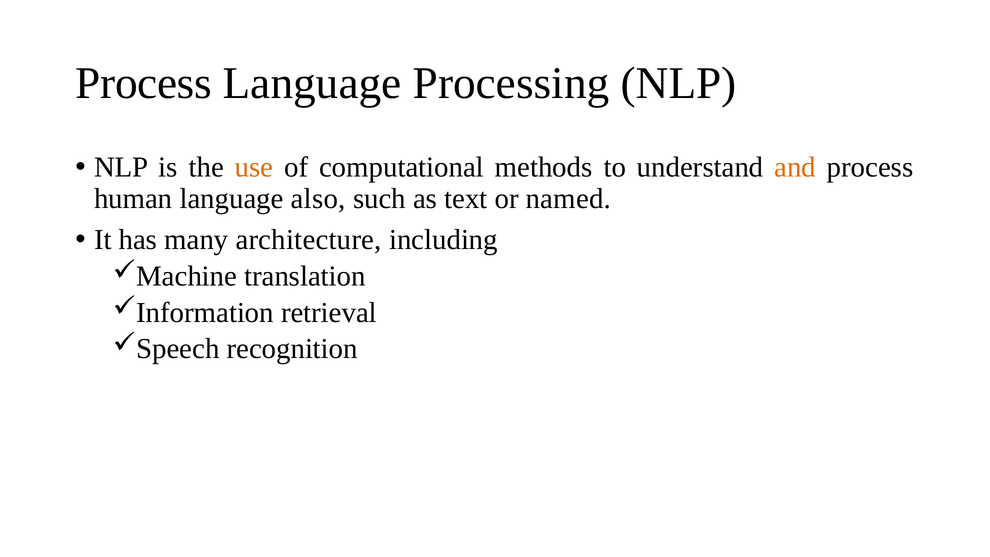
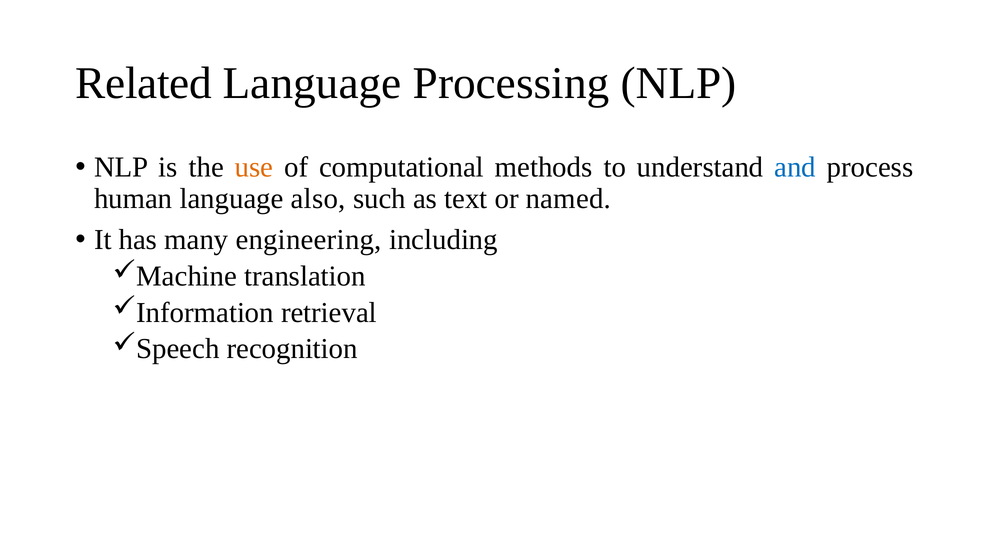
Process at (144, 83): Process -> Related
and colour: orange -> blue
architecture: architecture -> engineering
